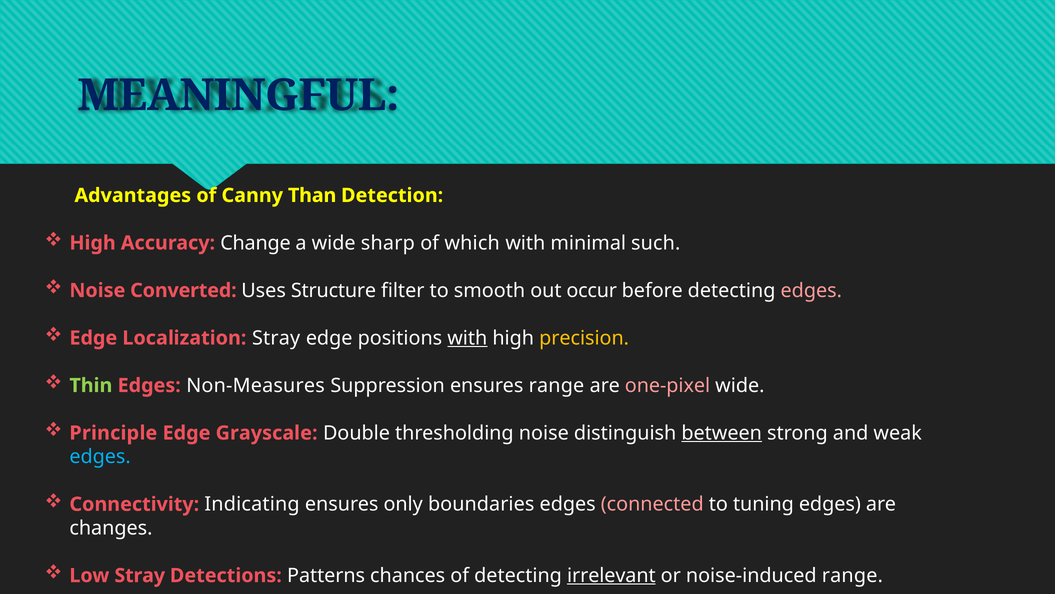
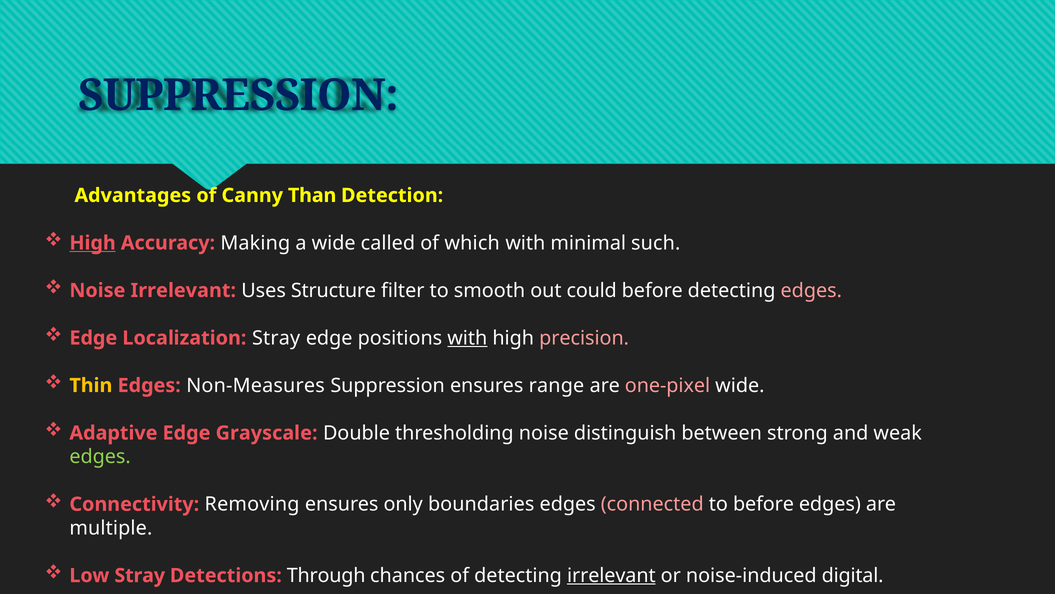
MEANINGFUL at (238, 95): MEANINGFUL -> SUPPRESSION
High at (93, 243) underline: none -> present
Change: Change -> Making
sharp: sharp -> called
Noise Converted: Converted -> Irrelevant
occur: occur -> could
precision colour: yellow -> pink
Thin colour: light green -> yellow
Principle: Principle -> Adaptive
between underline: present -> none
edges at (100, 456) colour: light blue -> light green
Indicating: Indicating -> Removing
to tuning: tuning -> before
changes: changes -> multiple
Patterns: Patterns -> Through
noise-induced range: range -> digital
